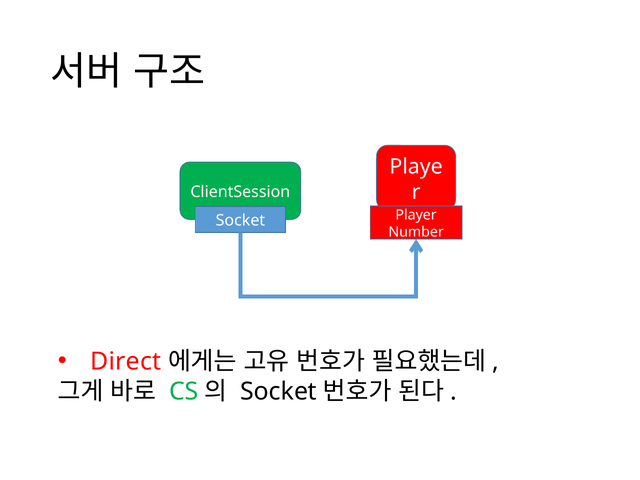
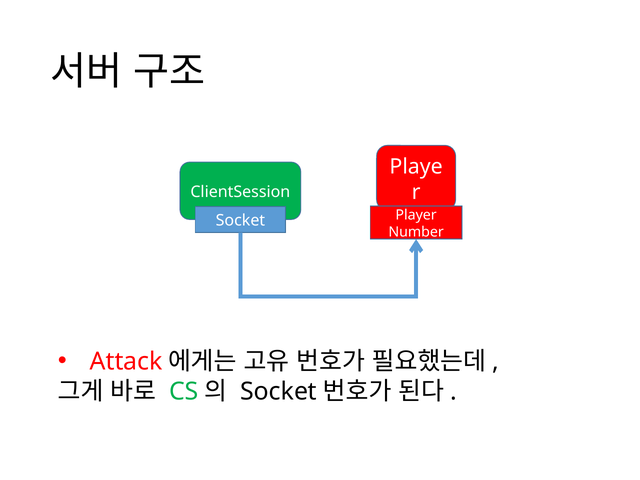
Direct: Direct -> Attack
